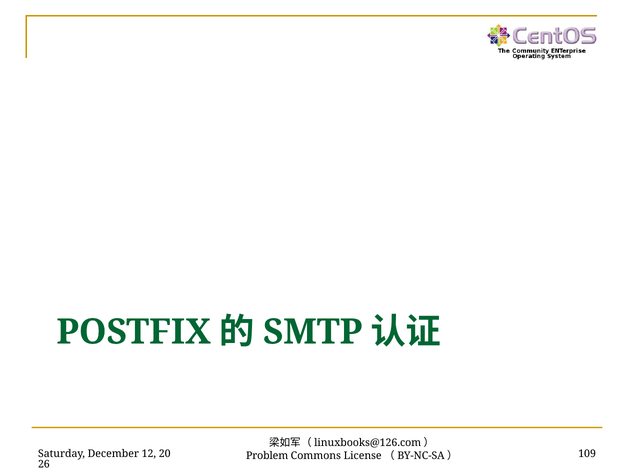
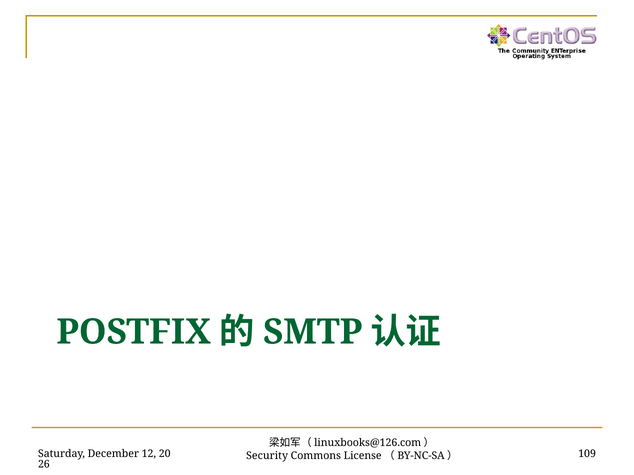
Problem: Problem -> Security
